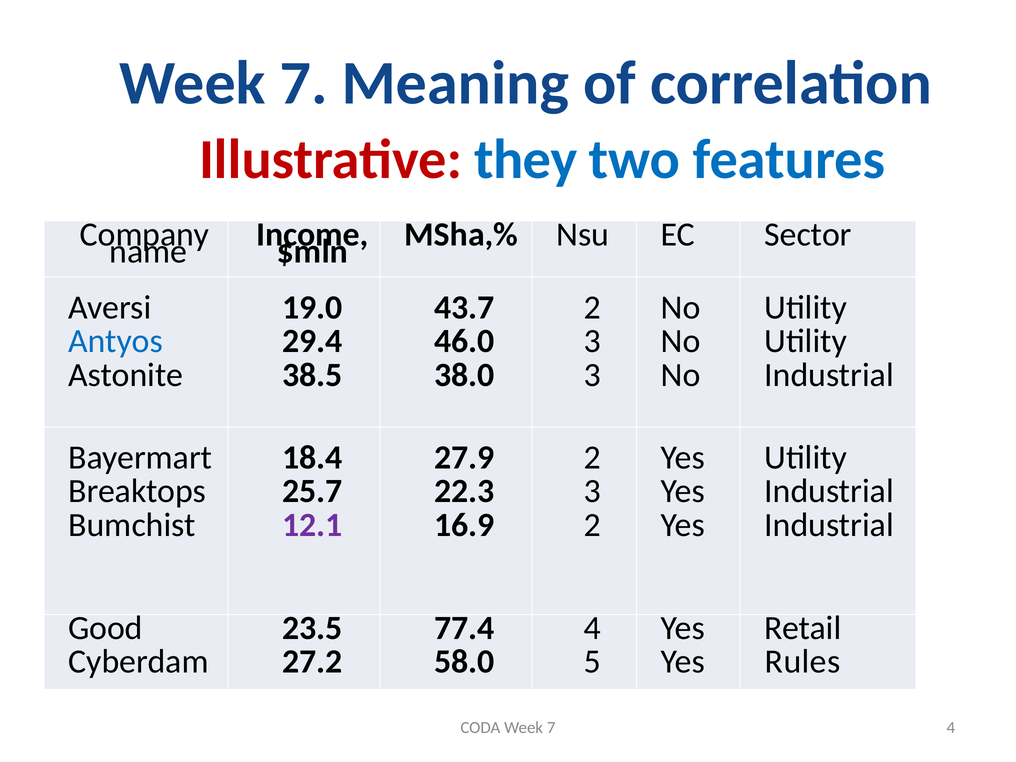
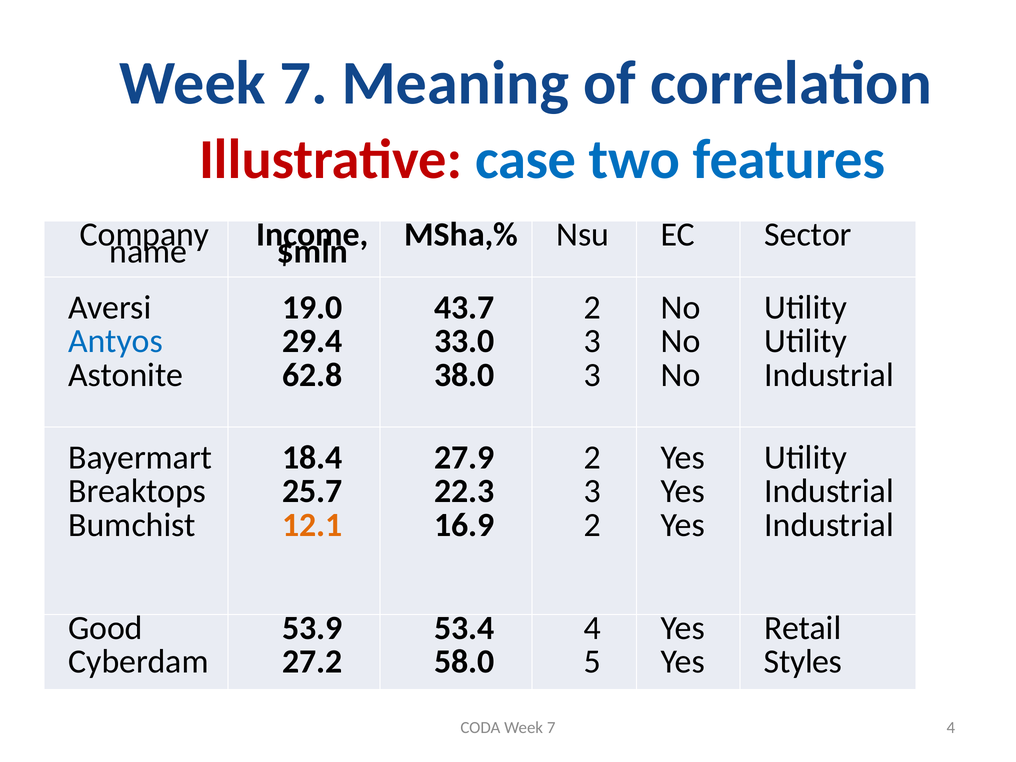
they: they -> case
46.0: 46.0 -> 33.0
38.5: 38.5 -> 62.8
12.1 colour: purple -> orange
23.5: 23.5 -> 53.9
77.4: 77.4 -> 53.4
Rules: Rules -> Styles
